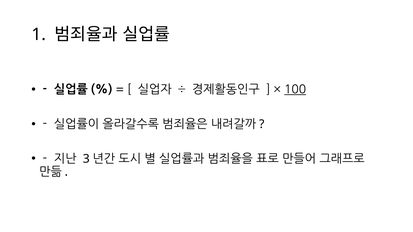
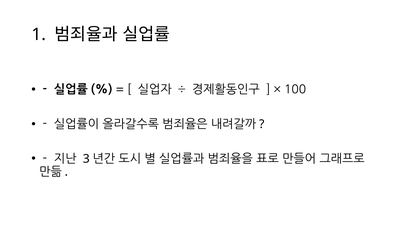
100 underline: present -> none
